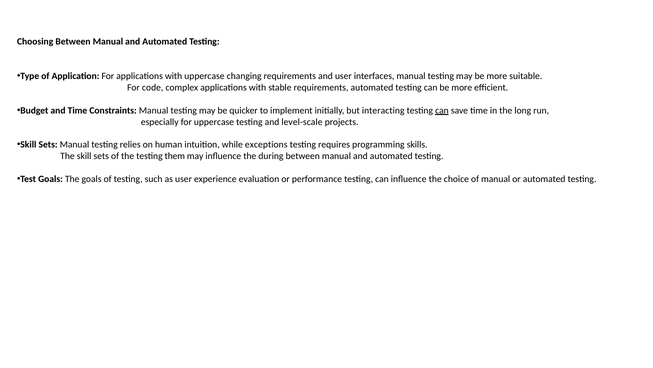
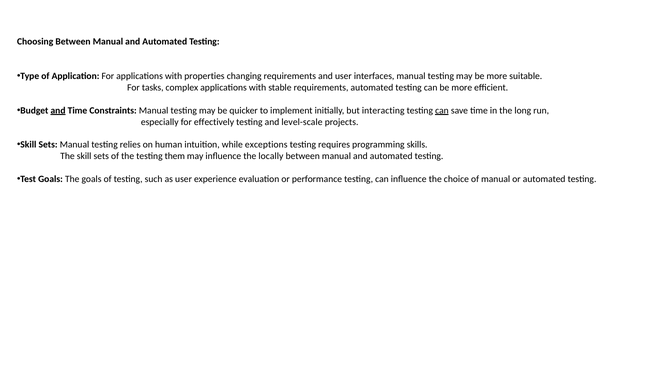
with uppercase: uppercase -> properties
code: code -> tasks
and at (58, 110) underline: none -> present
for uppercase: uppercase -> effectively
during: during -> locally
